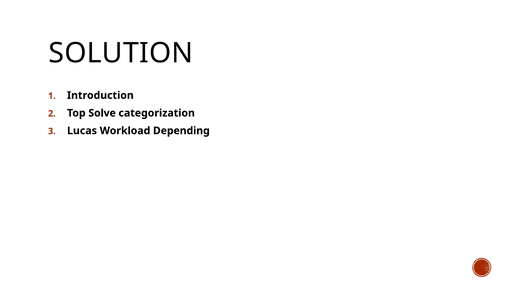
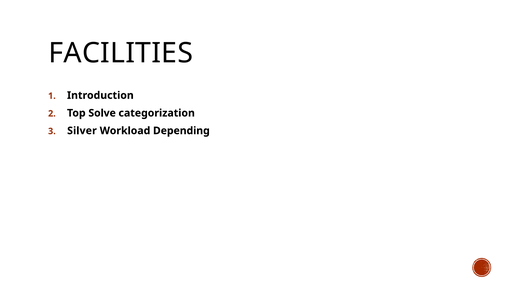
SOLUTION: SOLUTION -> FACILITIES
Lucas: Lucas -> Silver
